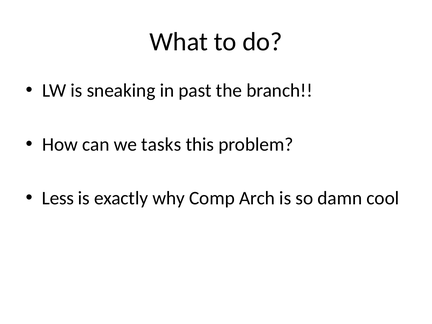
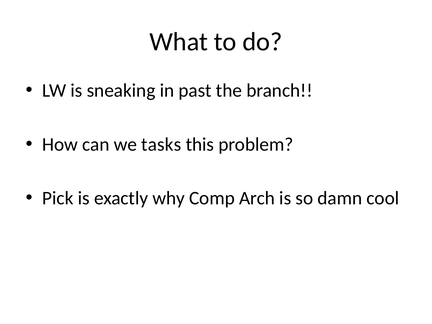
Less: Less -> Pick
